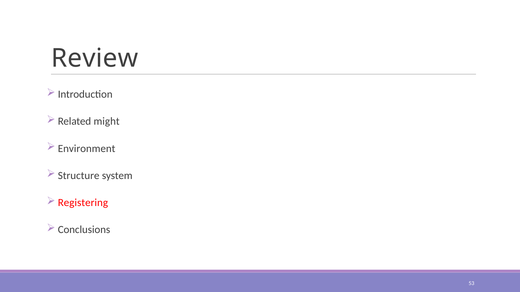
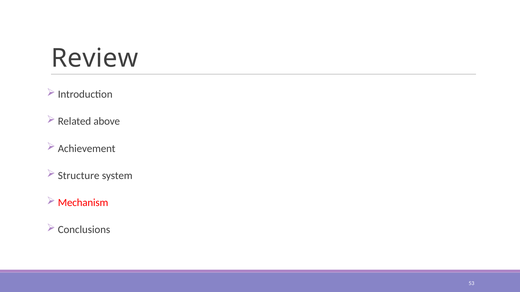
might: might -> above
Environment: Environment -> Achievement
Registering: Registering -> Mechanism
